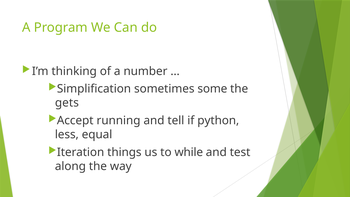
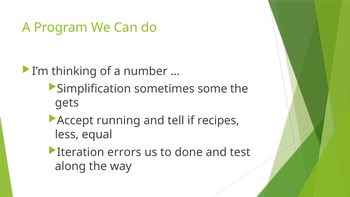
python: python -> recipes
things: things -> errors
while: while -> done
